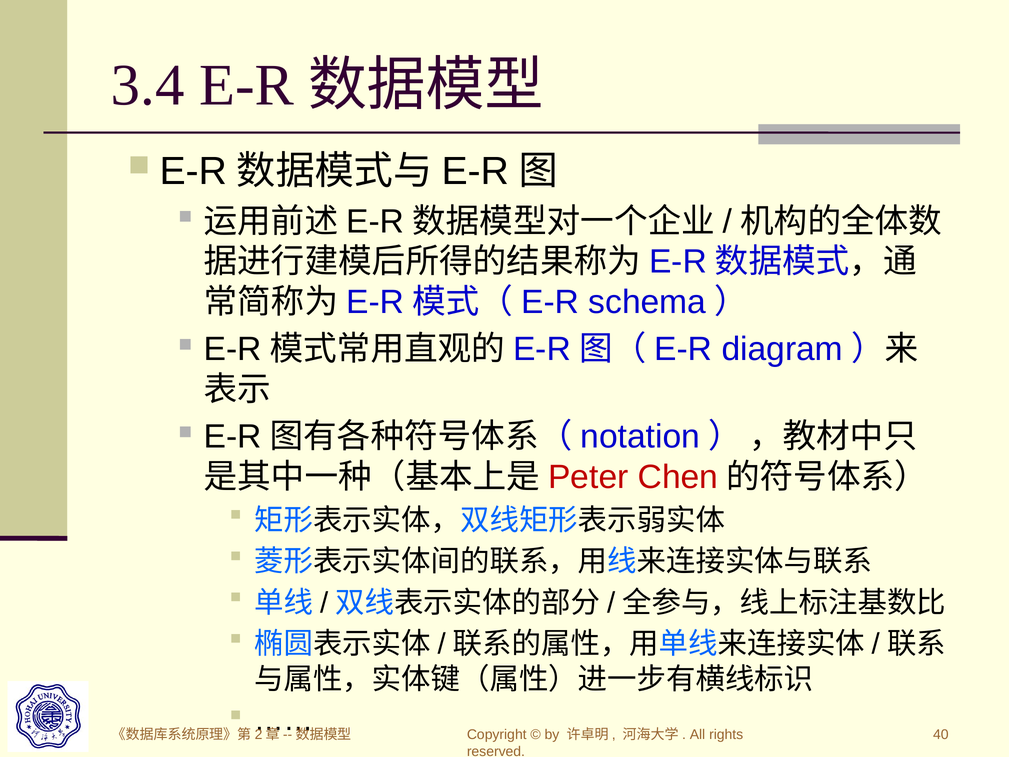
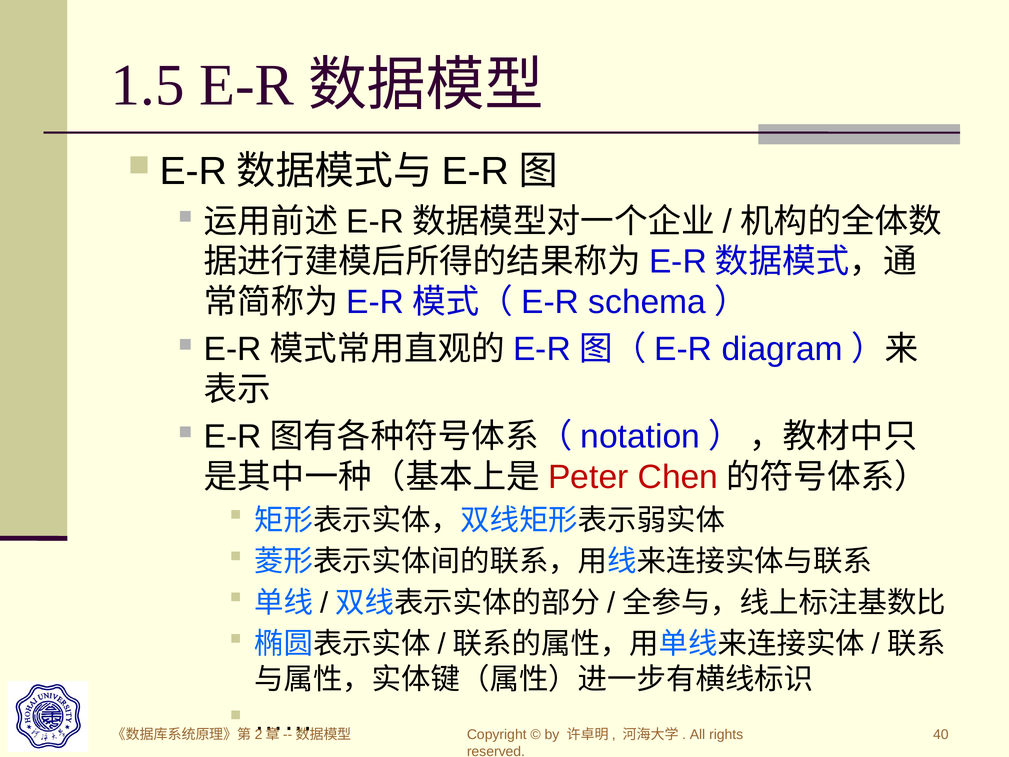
3.4: 3.4 -> 1.5
